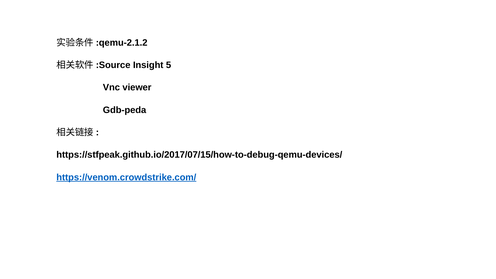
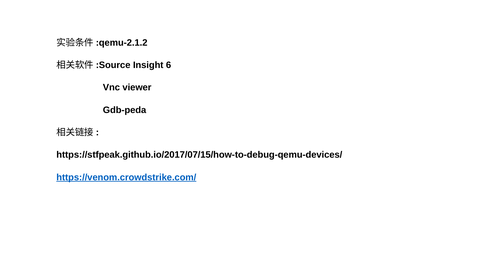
5: 5 -> 6
